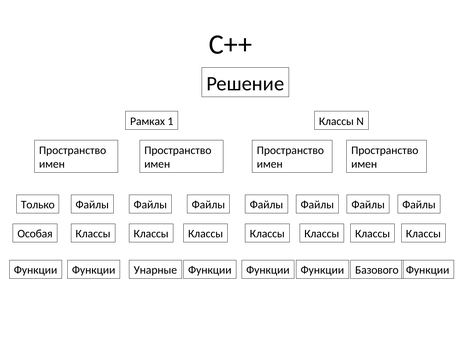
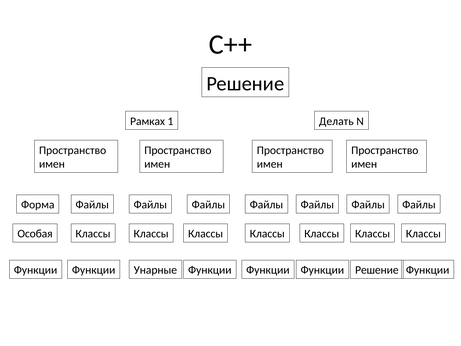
1 Классы: Классы -> Делать
Только: Только -> Форма
Функции Базового: Базового -> Решение
